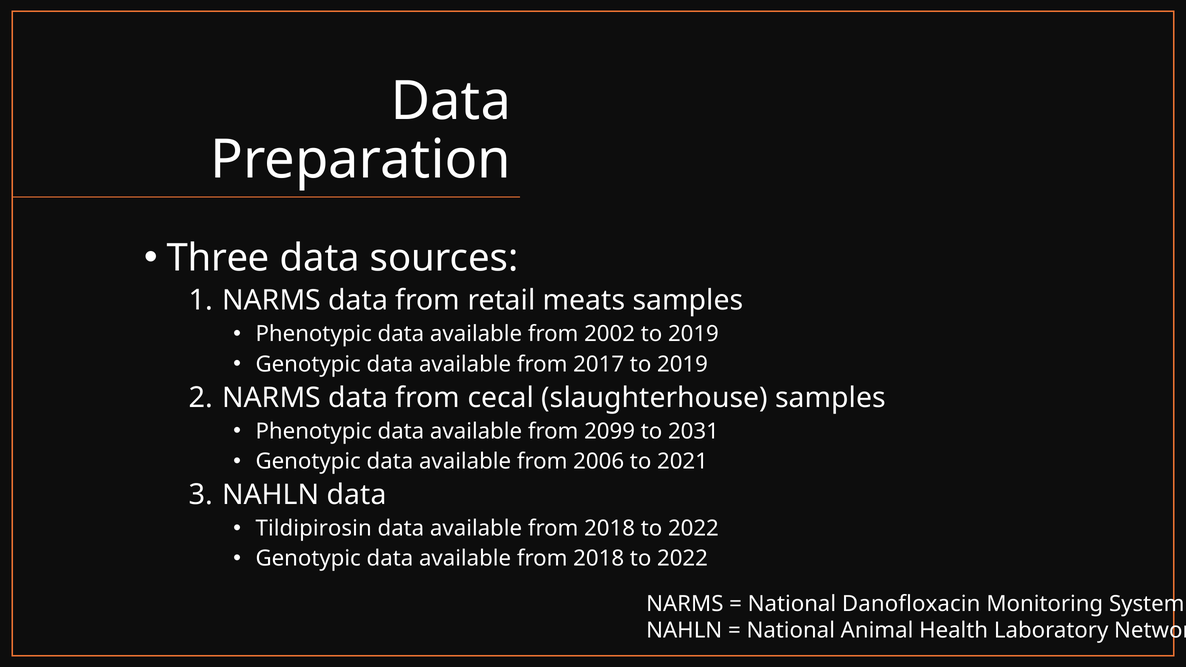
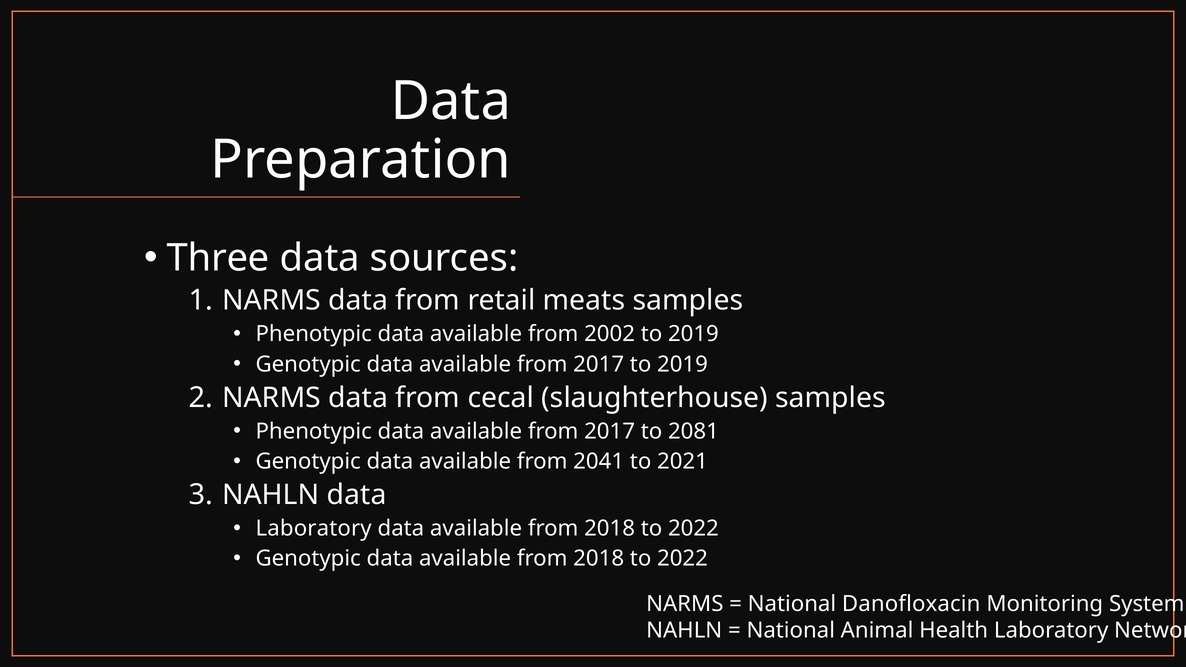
2099 at (610, 431): 2099 -> 2017
2031: 2031 -> 2081
2006: 2006 -> 2041
Tildipirosin at (314, 529): Tildipirosin -> Laboratory
